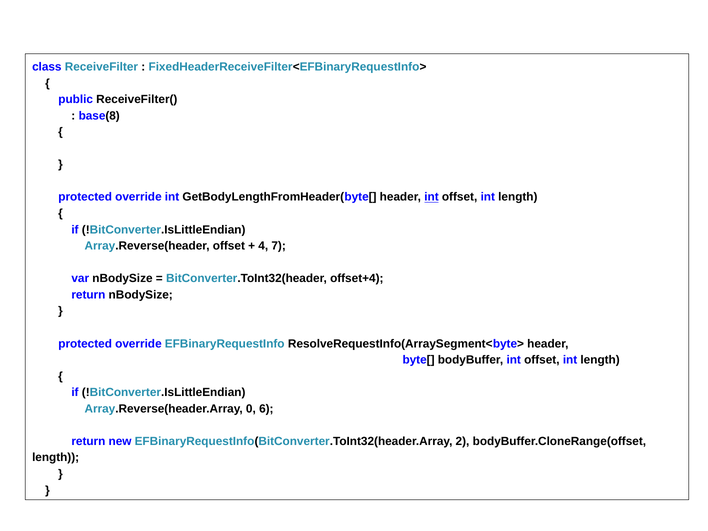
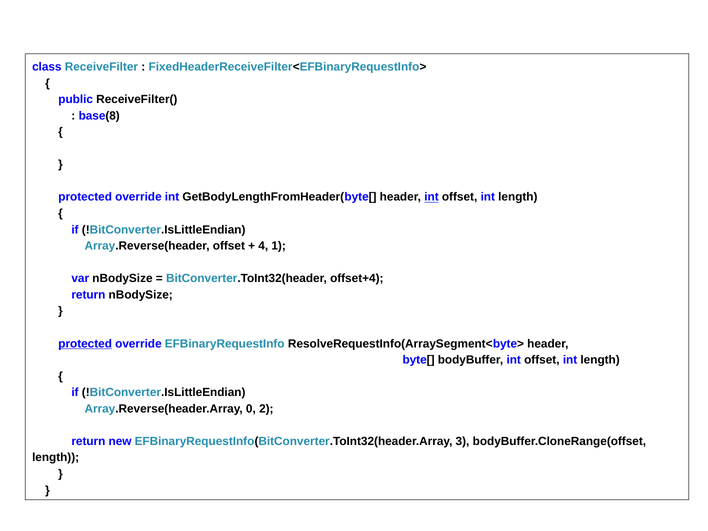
7: 7 -> 1
protected at (85, 344) underline: none -> present
6: 6 -> 2
2: 2 -> 3
